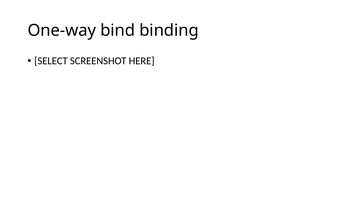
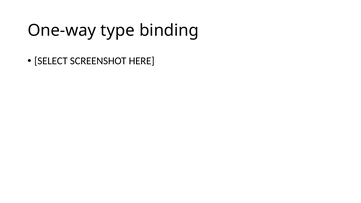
bind: bind -> type
